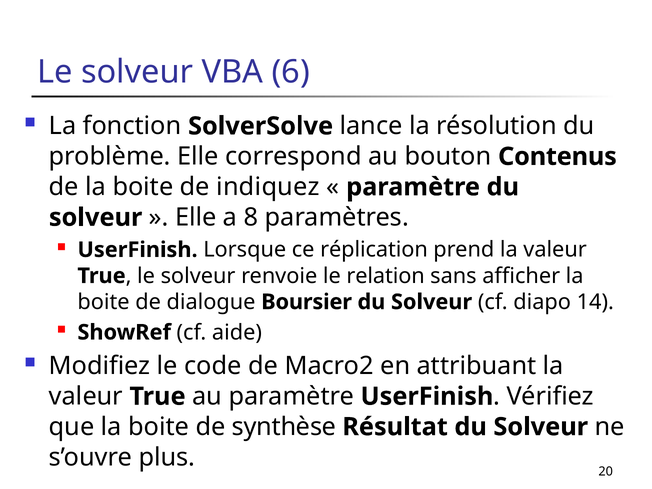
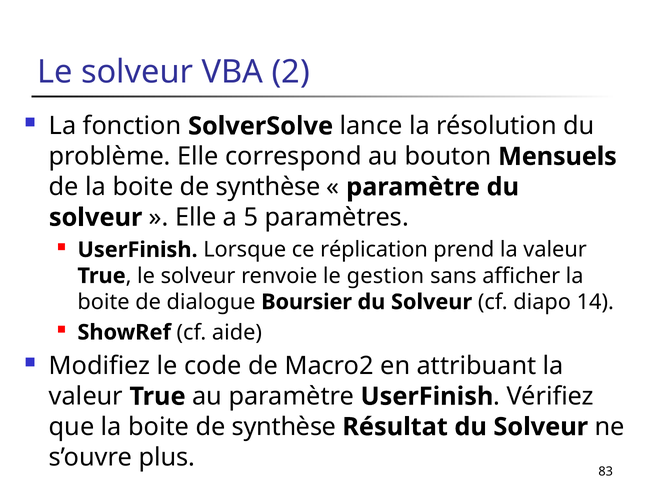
6: 6 -> 2
Contenus: Contenus -> Mensuels
indiquez at (268, 187): indiquez -> synthèse
8: 8 -> 5
relation: relation -> gestion
20: 20 -> 83
